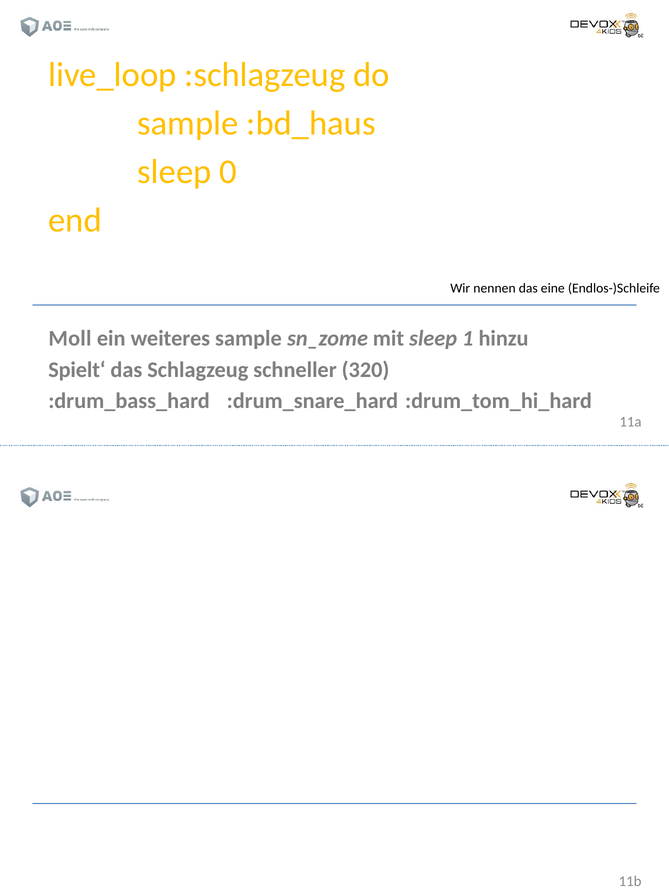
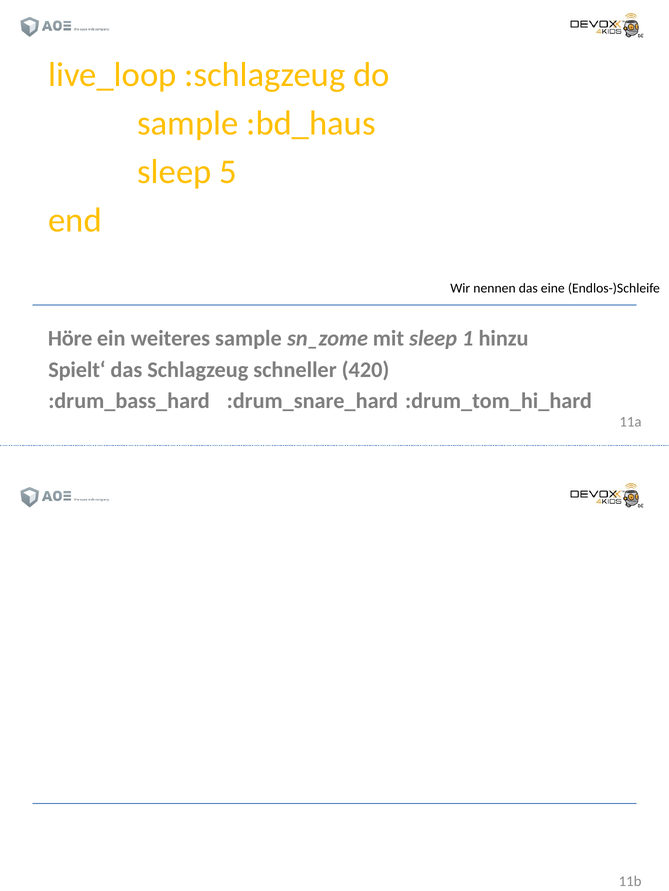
0: 0 -> 5
Moll: Moll -> Höre
320: 320 -> 420
